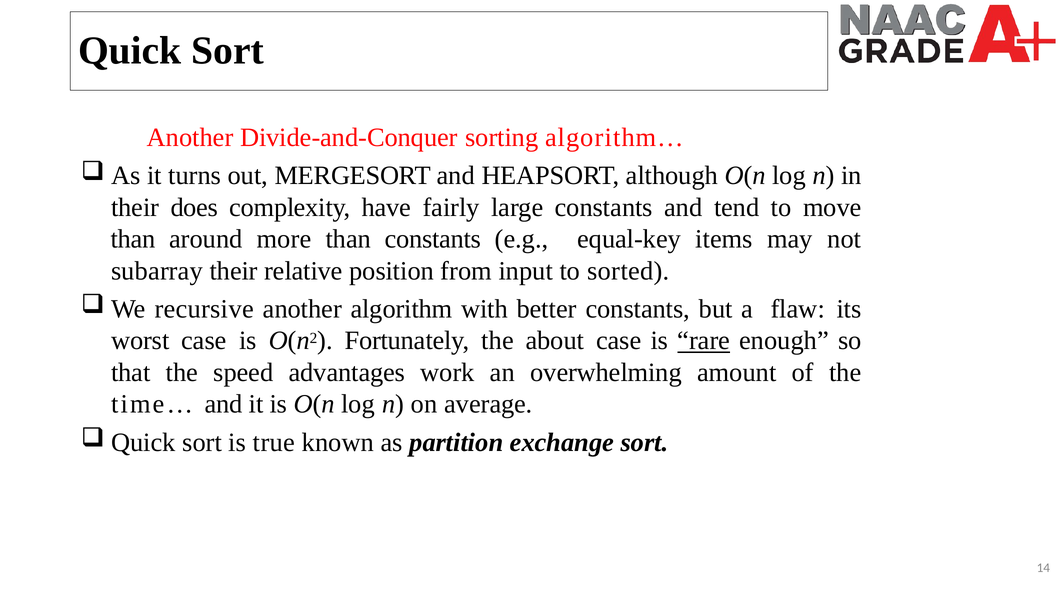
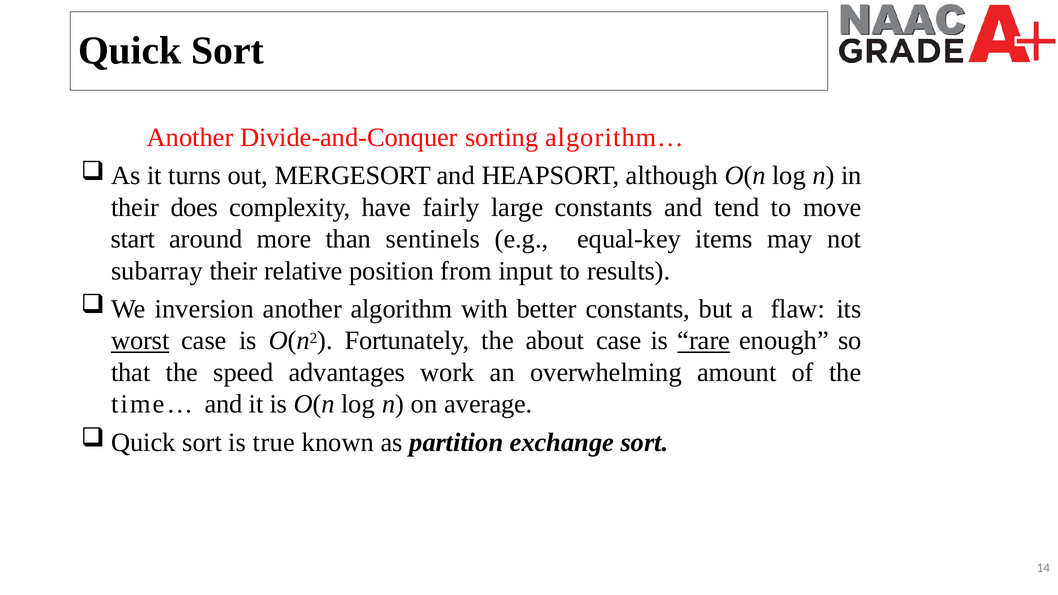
than at (133, 239): than -> start
than constants: constants -> sentinels
sorted: sorted -> results
recursive: recursive -> inversion
worst underline: none -> present
